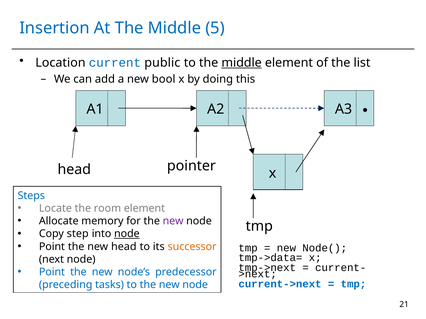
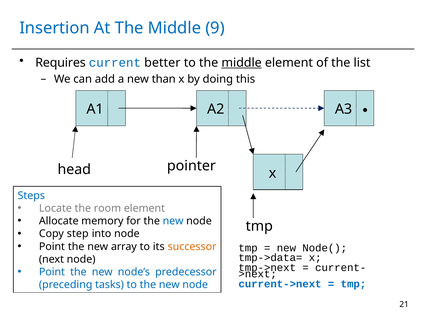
5: 5 -> 9
Location: Location -> Requires
public: public -> better
bool: bool -> than
new at (173, 221) colour: purple -> blue
node at (127, 234) underline: present -> none
new head: head -> array
